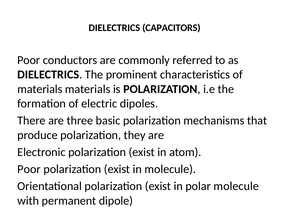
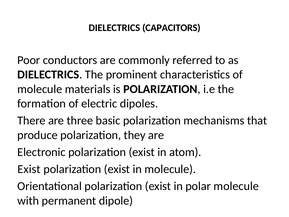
materials at (40, 89): materials -> molecule
Poor at (29, 169): Poor -> Exist
